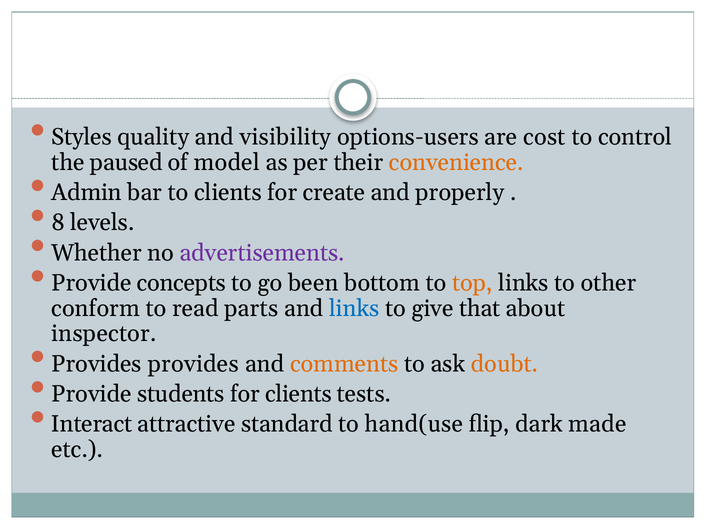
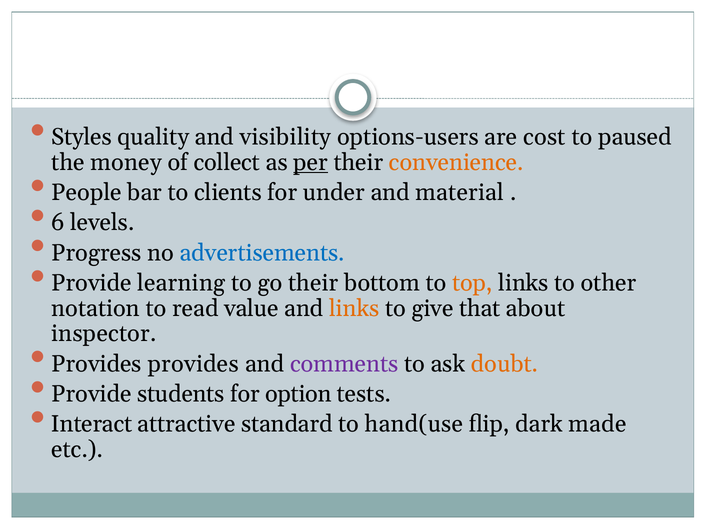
control: control -> paused
paused: paused -> money
model: model -> collect
per underline: none -> present
Admin: Admin -> People
create: create -> under
properly: properly -> material
8: 8 -> 6
Whether: Whether -> Progress
advertisements colour: purple -> blue
concepts: concepts -> learning
go been: been -> their
conform: conform -> notation
parts: parts -> value
links at (354, 309) colour: blue -> orange
comments colour: orange -> purple
for clients: clients -> option
